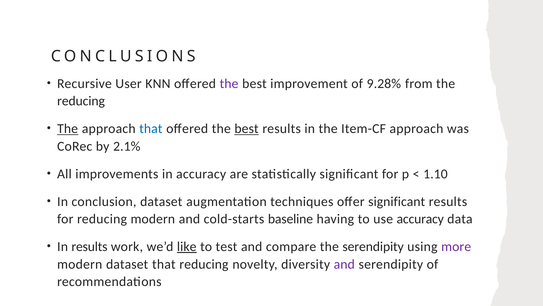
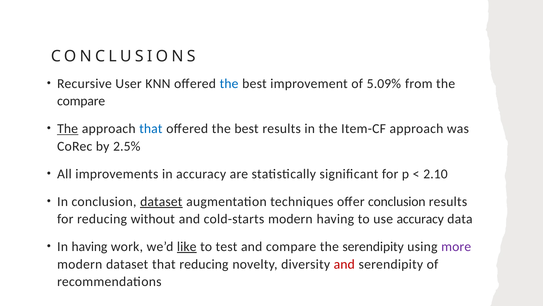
the at (229, 84) colour: purple -> blue
9.28%: 9.28% -> 5.09%
reducing at (81, 101): reducing -> compare
best at (247, 129) underline: present -> none
2.1%: 2.1% -> 2.5%
1.10: 1.10 -> 2.10
dataset at (161, 201) underline: none -> present
offer significant: significant -> conclusion
reducing modern: modern -> without
cold-starts baseline: baseline -> modern
In results: results -> having
and at (344, 264) colour: purple -> red
